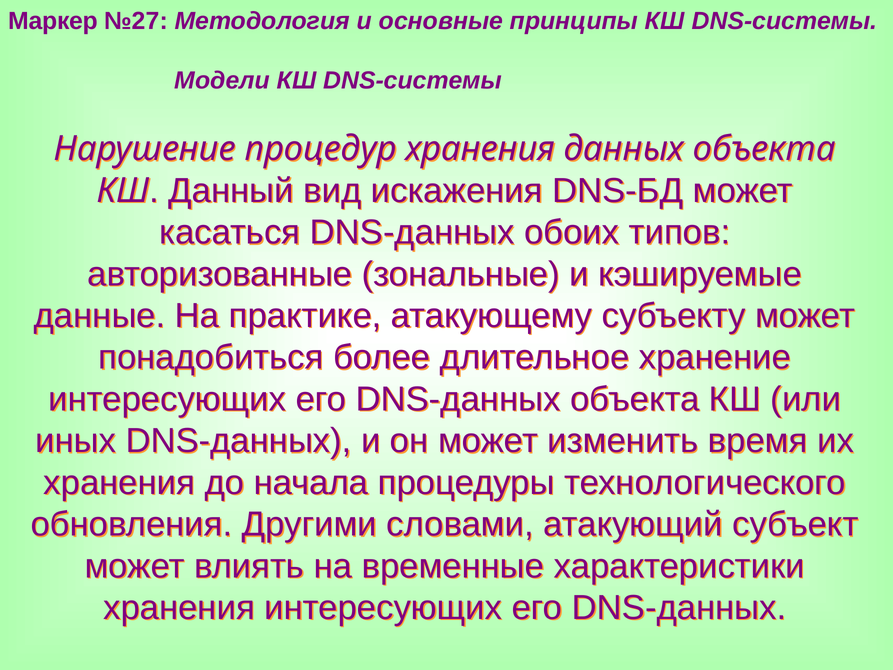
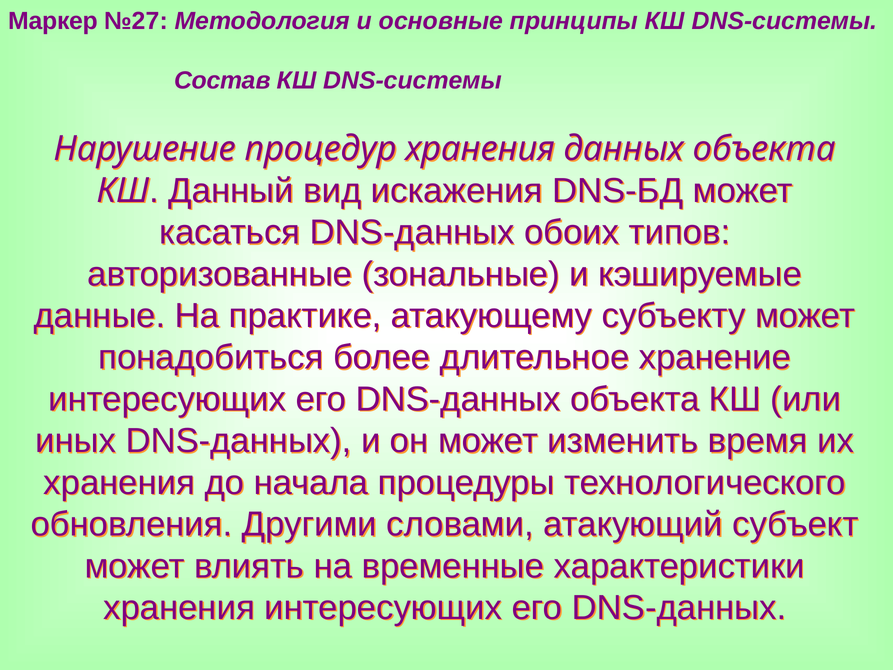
Модели: Модели -> Состав
